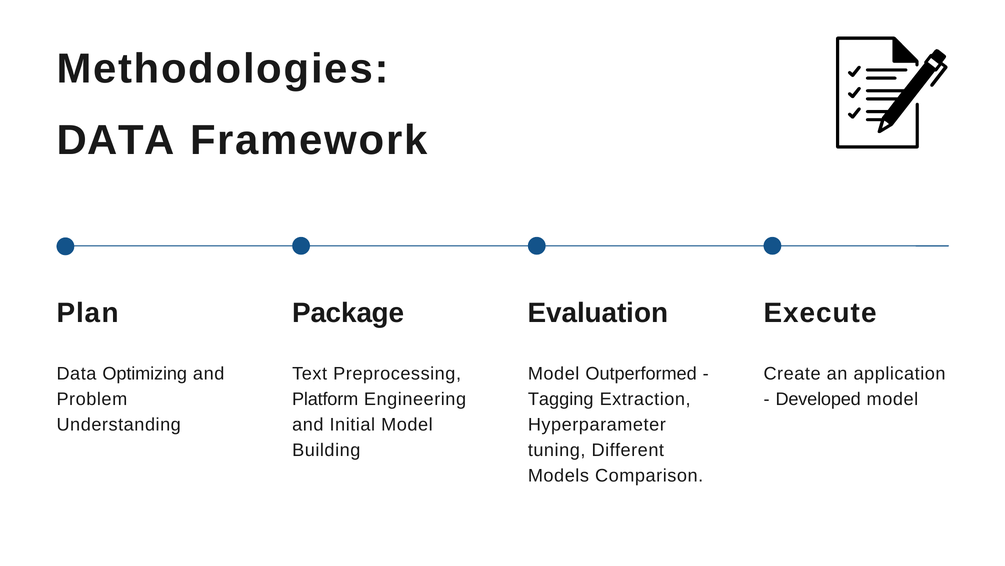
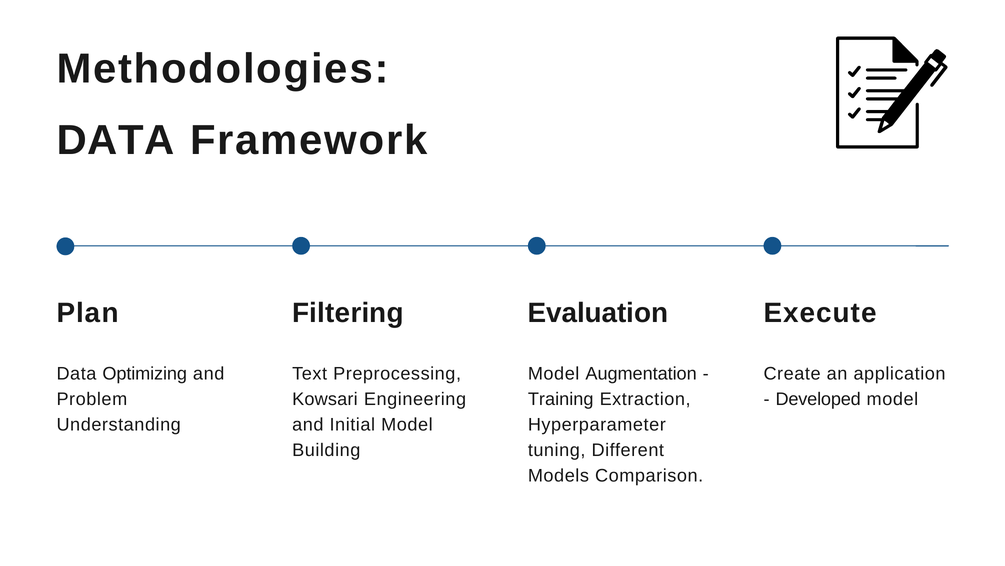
Package: Package -> Filtering
Outperformed: Outperformed -> Augmentation
Platform: Platform -> Kowsari
Tagging: Tagging -> Training
